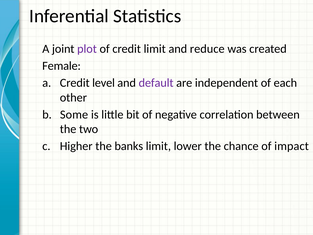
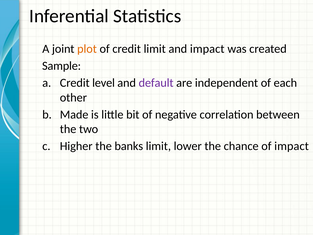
plot colour: purple -> orange
and reduce: reduce -> impact
Female: Female -> Sample
Some: Some -> Made
